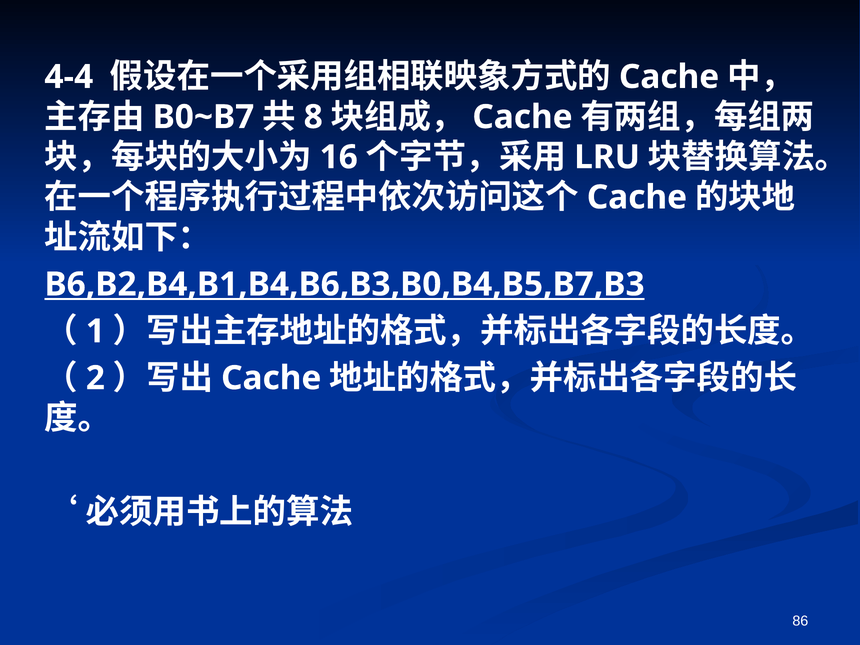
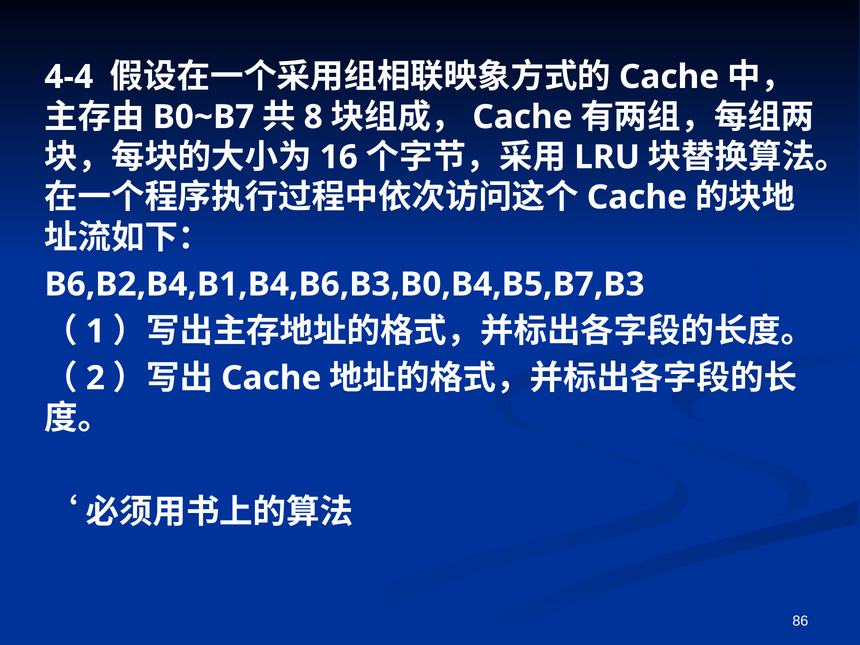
B6,B2,B4,B1,B4,B6,B3,B0,B4,B5,B7,B3 underline: present -> none
